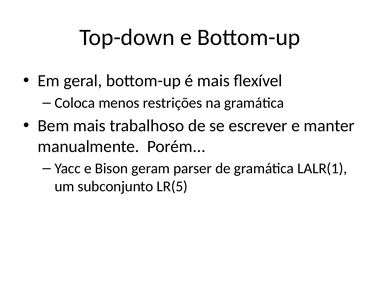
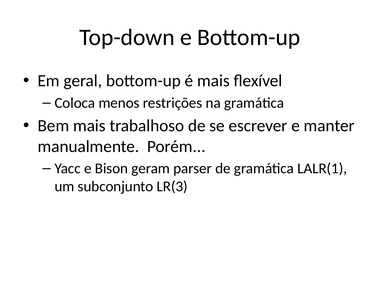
LR(5: LR(5 -> LR(3
